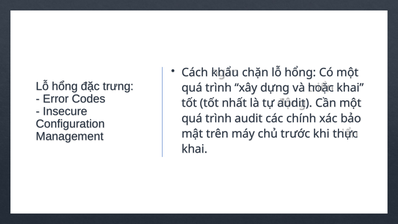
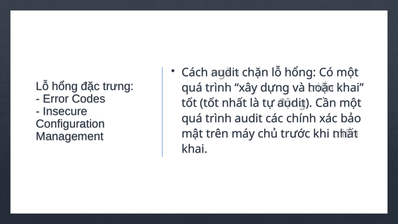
Cách khẩu: khẩu -> audit
khi thực: thực -> nhất
